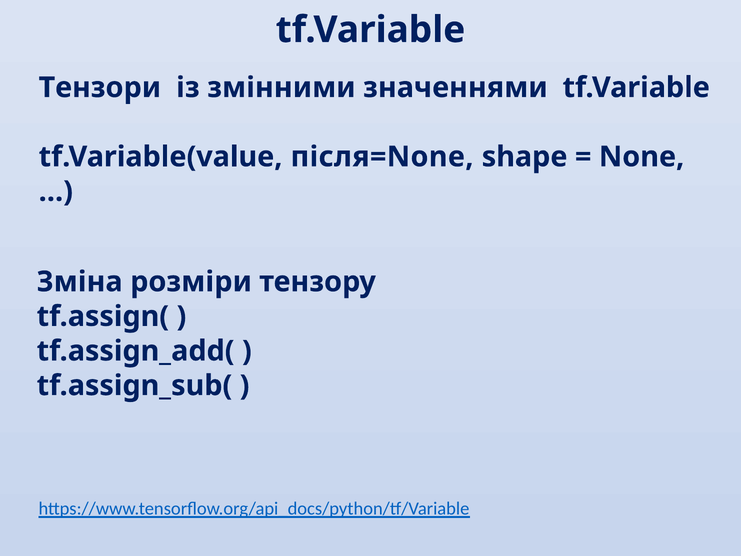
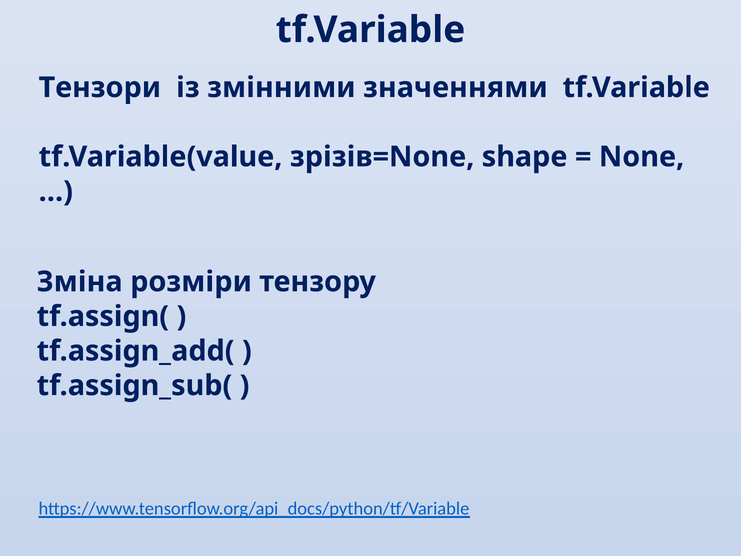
після=None: після=None -> зрізів=None
